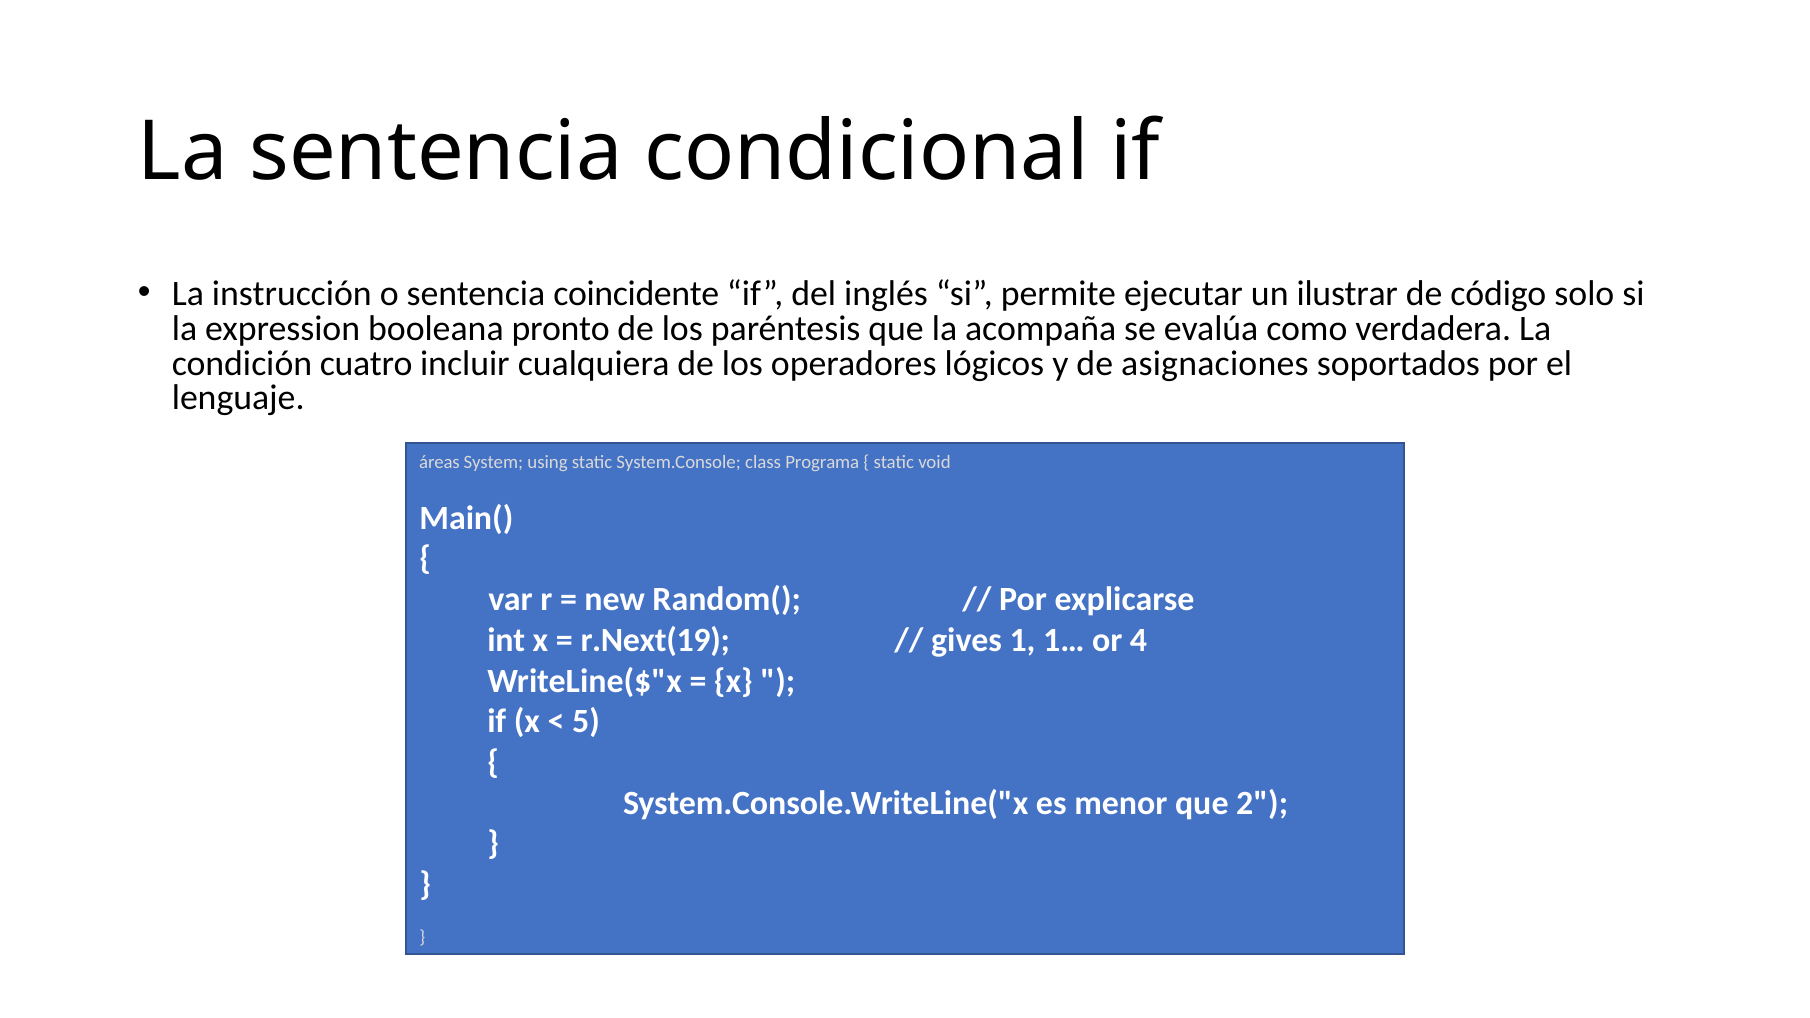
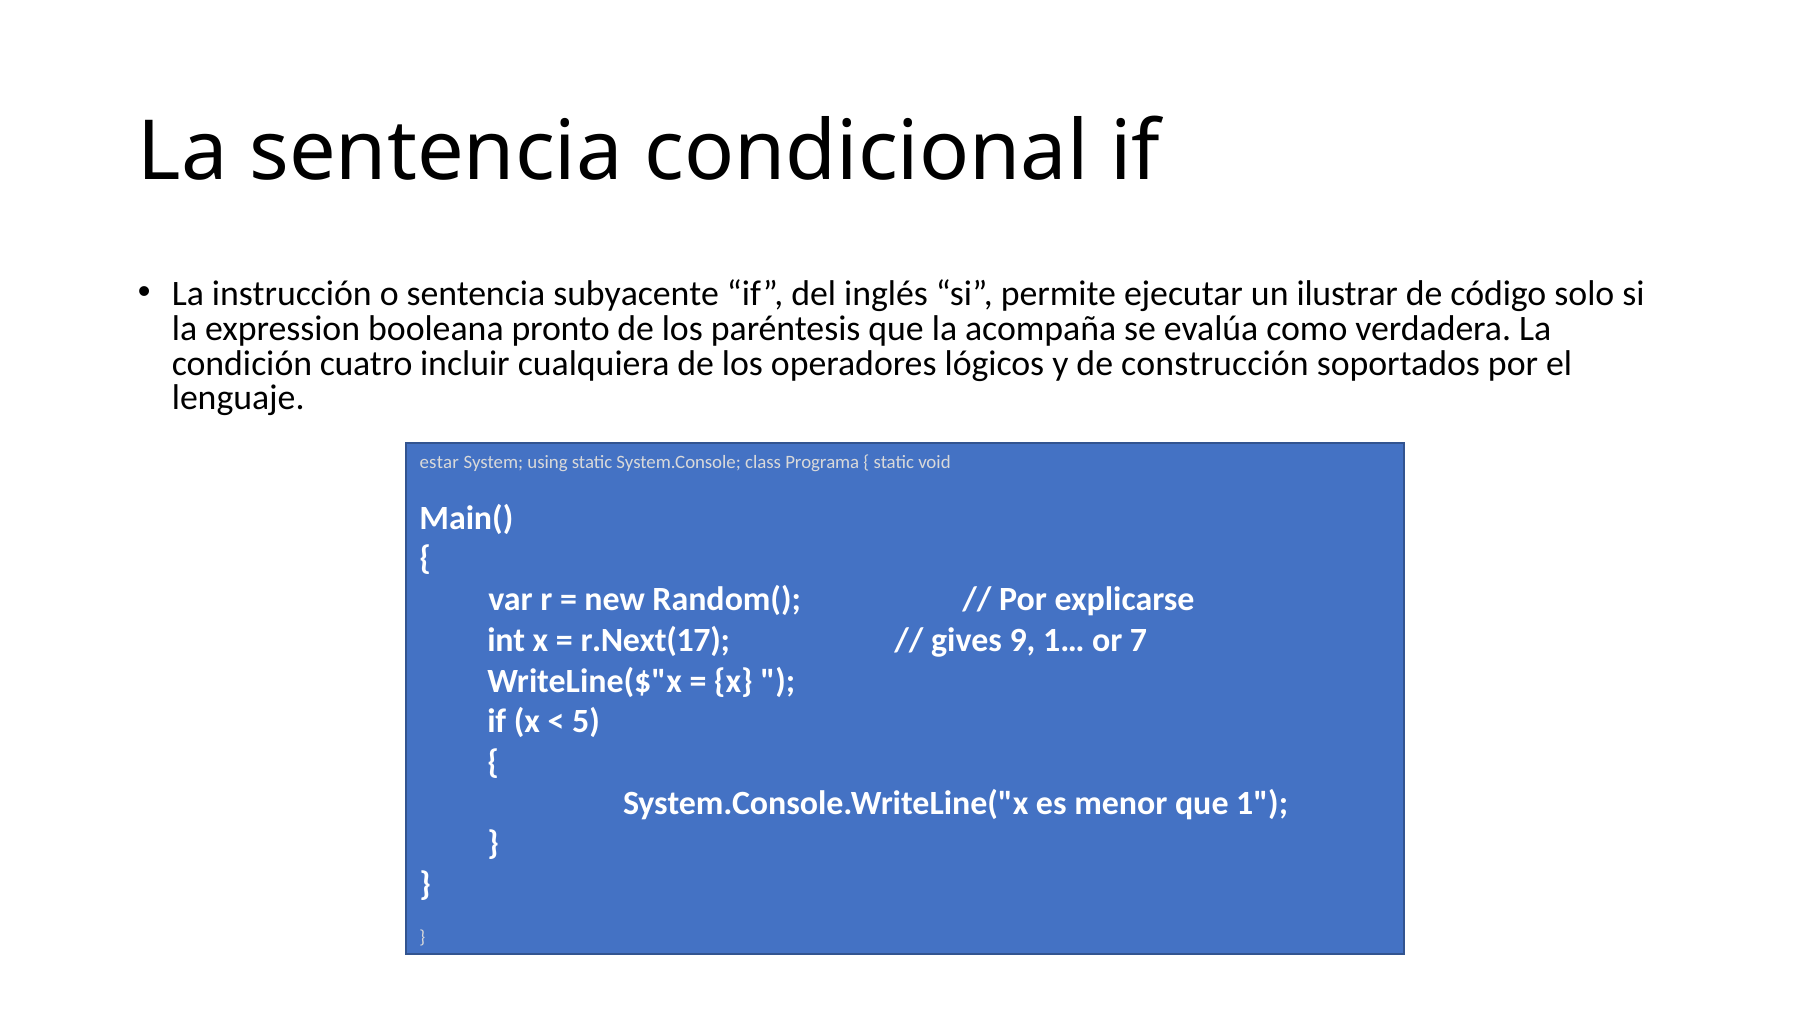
coincidente: coincidente -> subyacente
asignaciones: asignaciones -> construcción
áreas: áreas -> estar
r.Next(19: r.Next(19 -> r.Next(17
1: 1 -> 9
4: 4 -> 7
2: 2 -> 1
